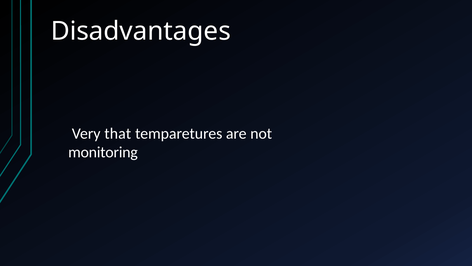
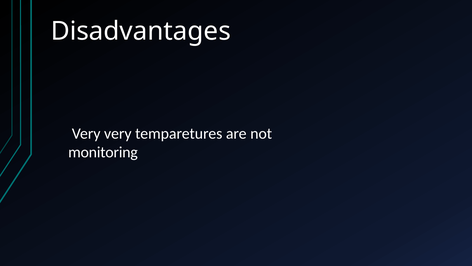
Very that: that -> very
